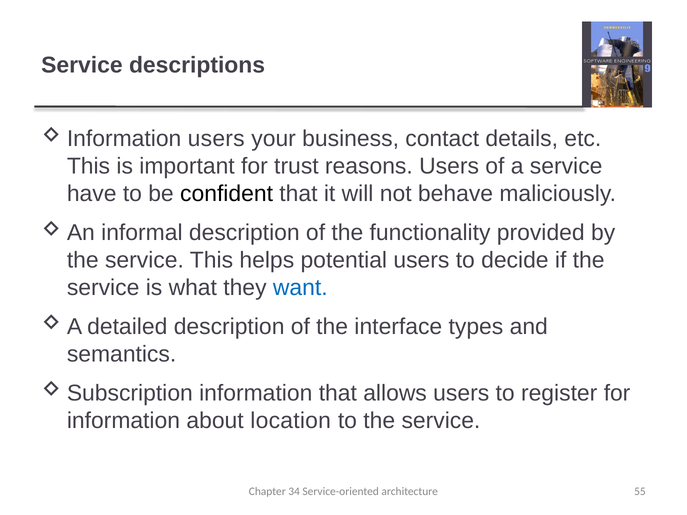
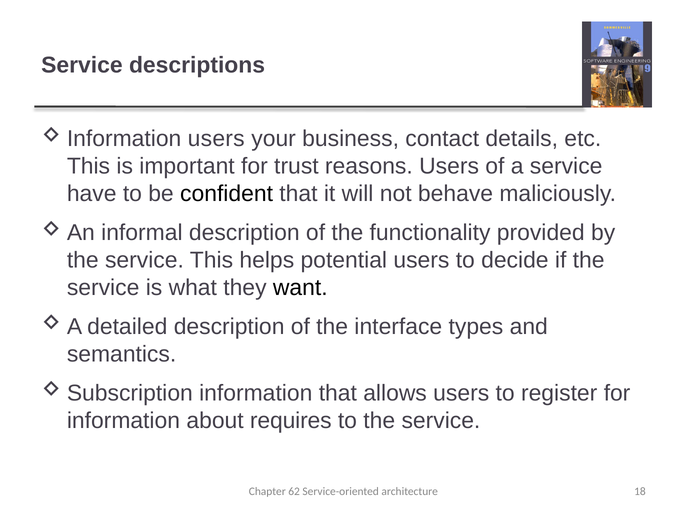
want colour: blue -> black
location: location -> requires
34: 34 -> 62
55: 55 -> 18
